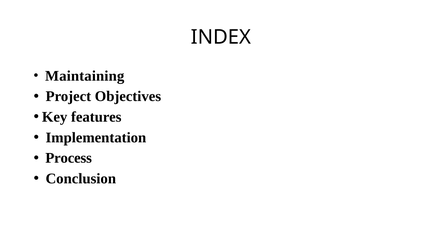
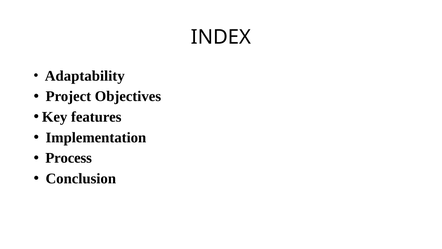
Maintaining: Maintaining -> Adaptability
